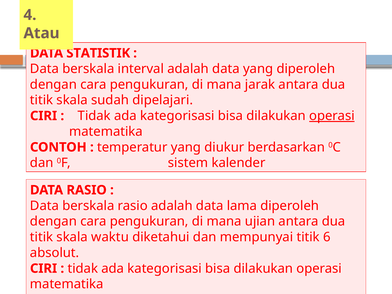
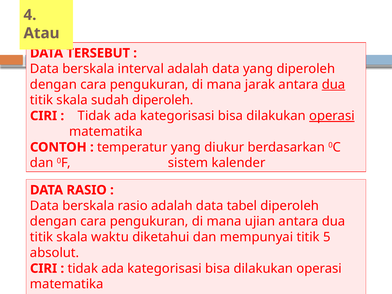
STATISTIK: STATISTIK -> TERSEBUT
dua at (334, 85) underline: none -> present
sudah dipelajari: dipelajari -> diperoleh
lama: lama -> tabel
6: 6 -> 5
